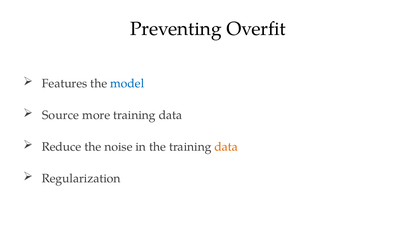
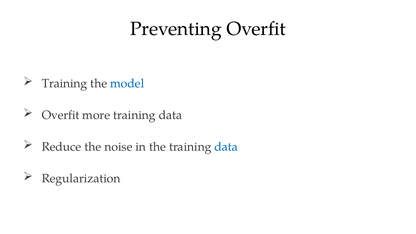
Features at (65, 83): Features -> Training
Source at (61, 115): Source -> Overfit
data at (226, 147) colour: orange -> blue
